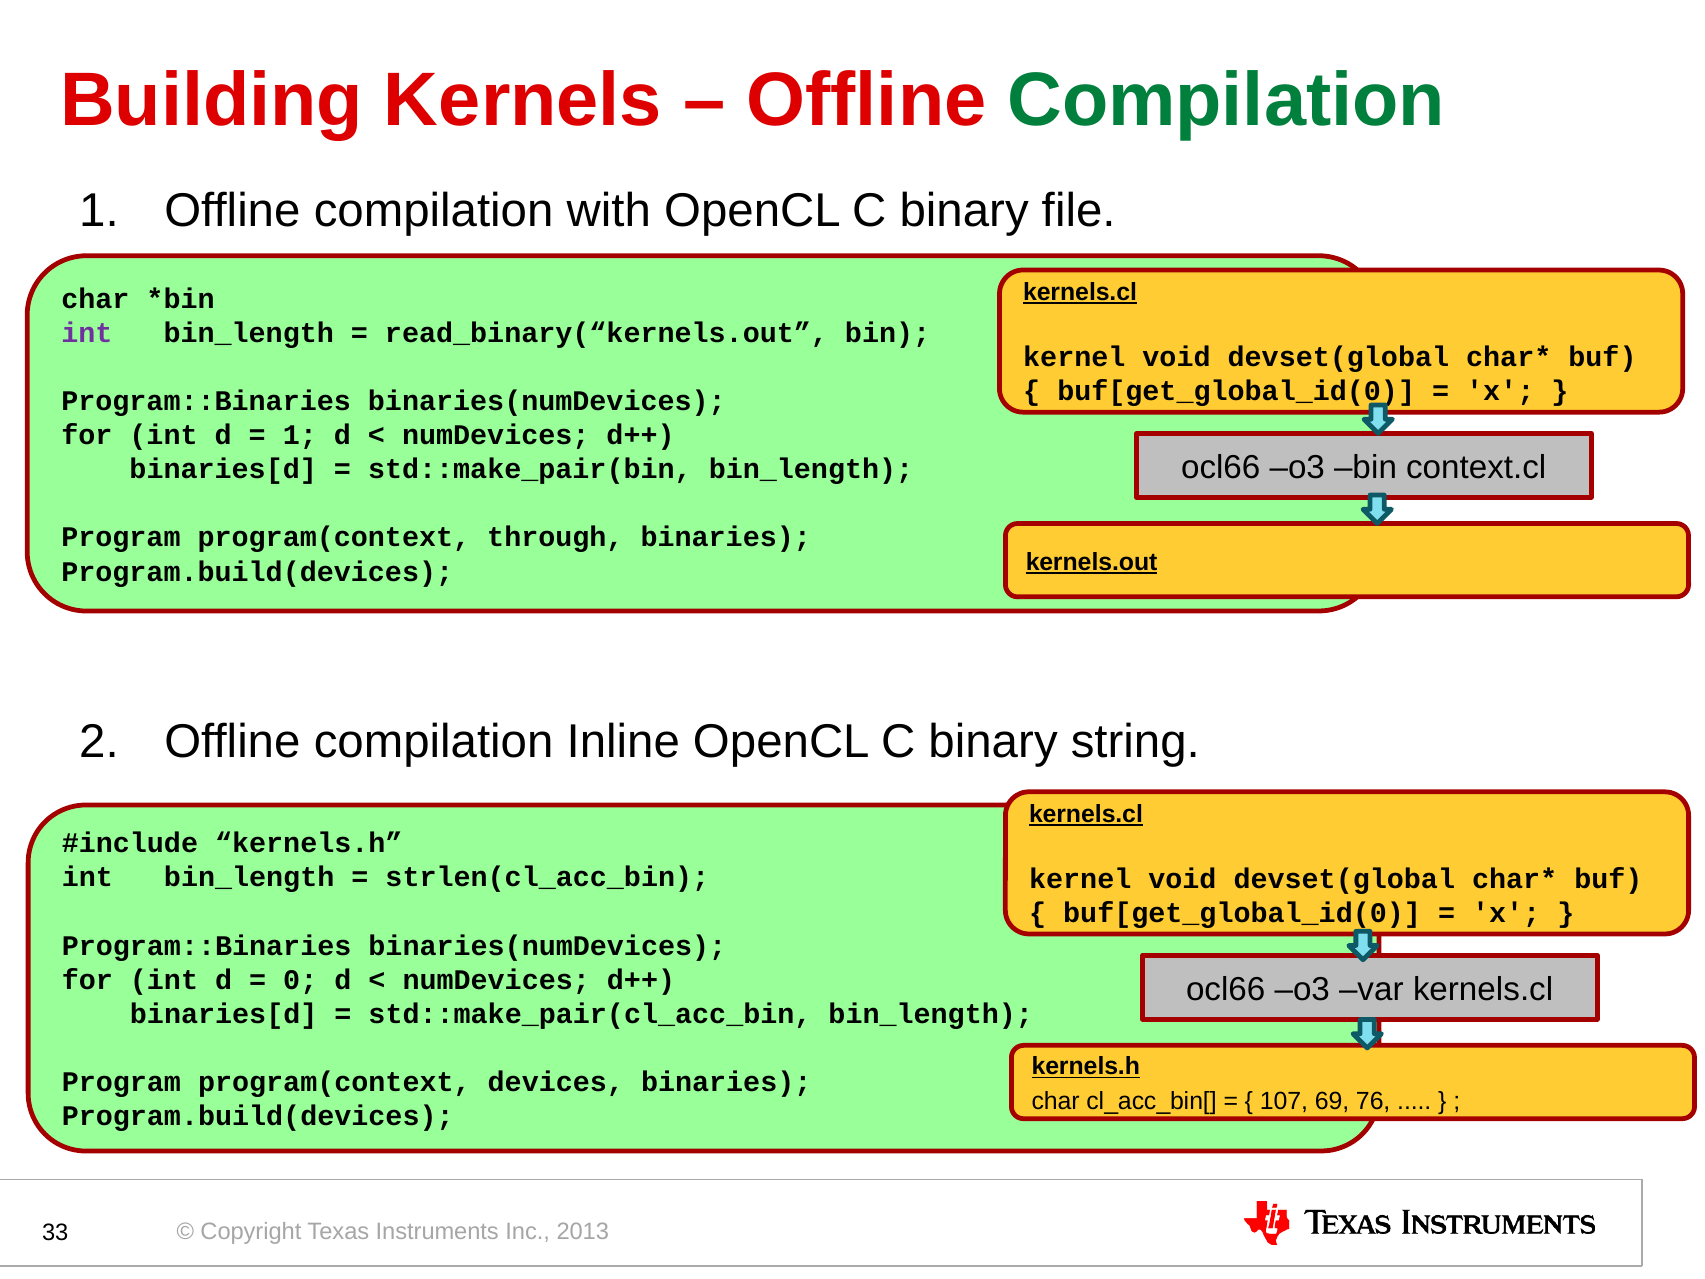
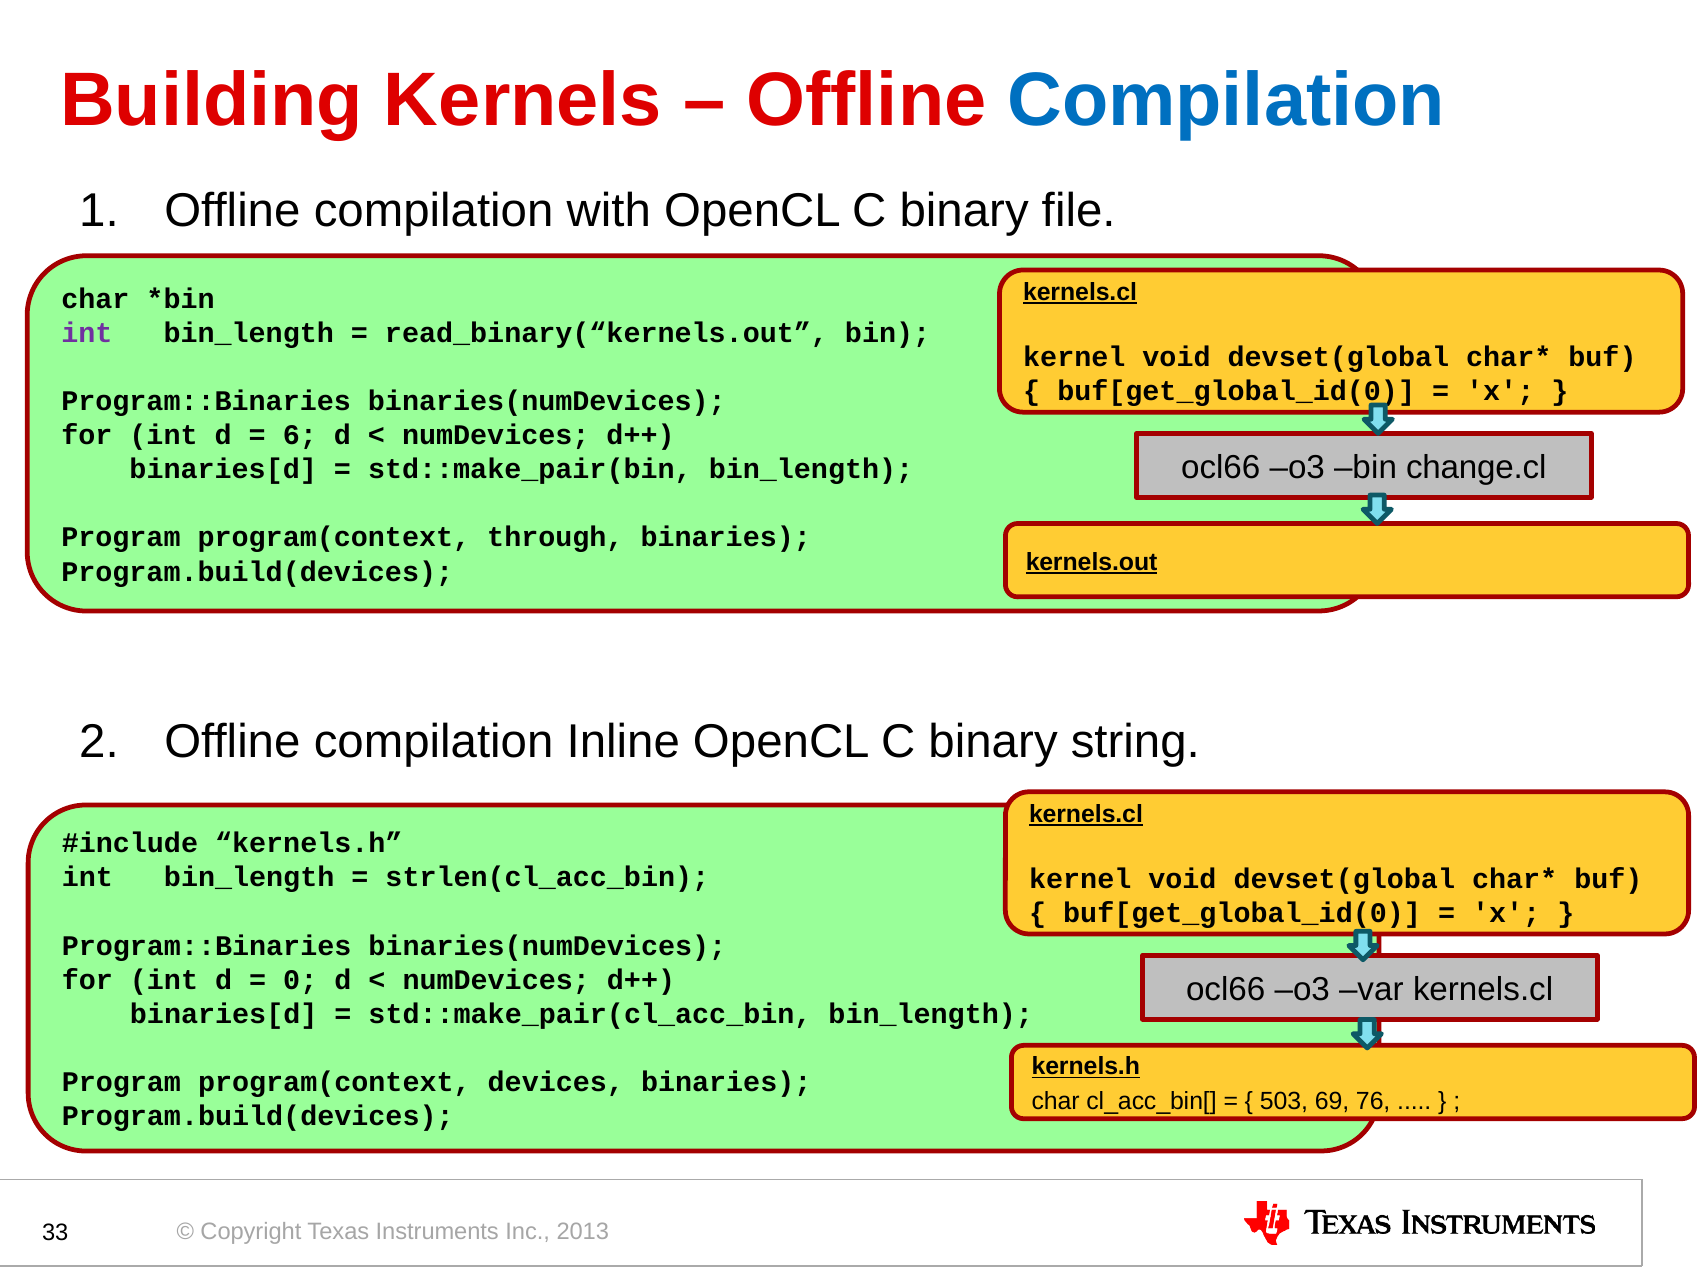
Compilation at (1226, 101) colour: green -> blue
1 at (300, 435): 1 -> 6
context.cl: context.cl -> change.cl
107: 107 -> 503
